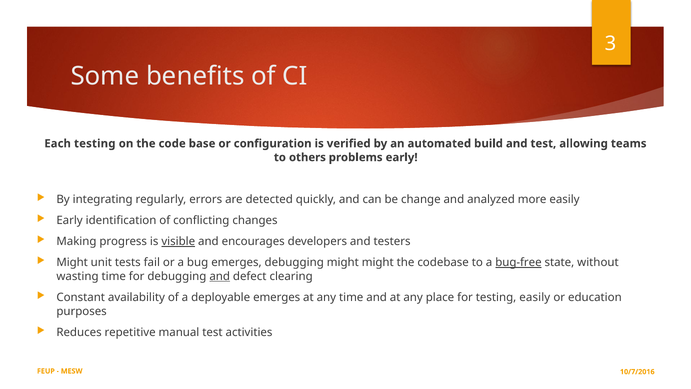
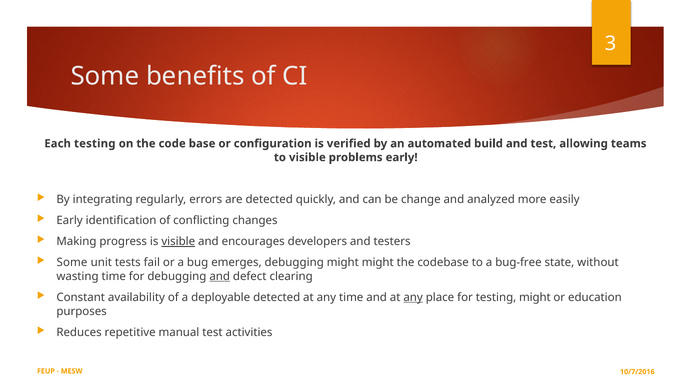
to others: others -> visible
Might at (72, 262): Might -> Some
bug-free underline: present -> none
deployable emerges: emerges -> detected
any at (413, 297) underline: none -> present
testing easily: easily -> might
